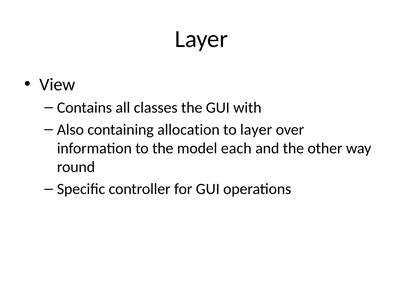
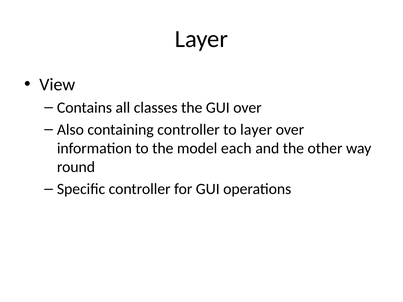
GUI with: with -> over
containing allocation: allocation -> controller
